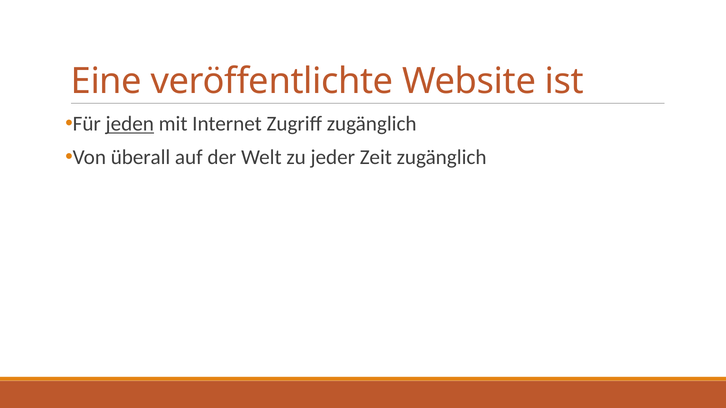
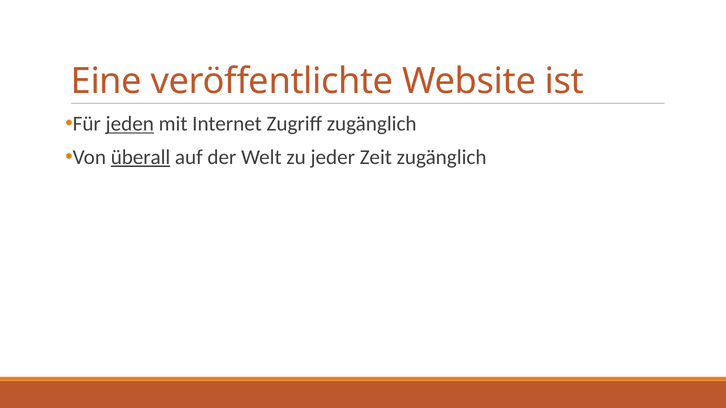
überall underline: none -> present
